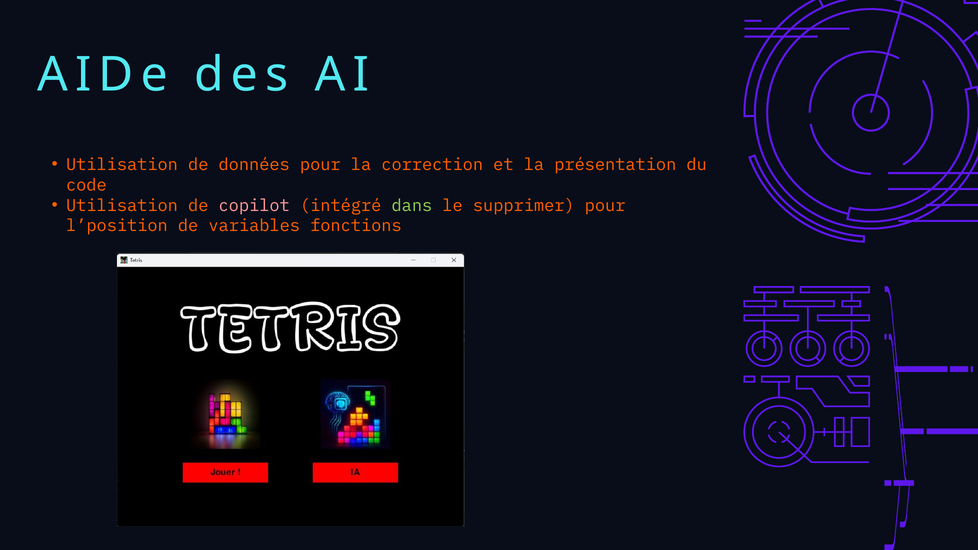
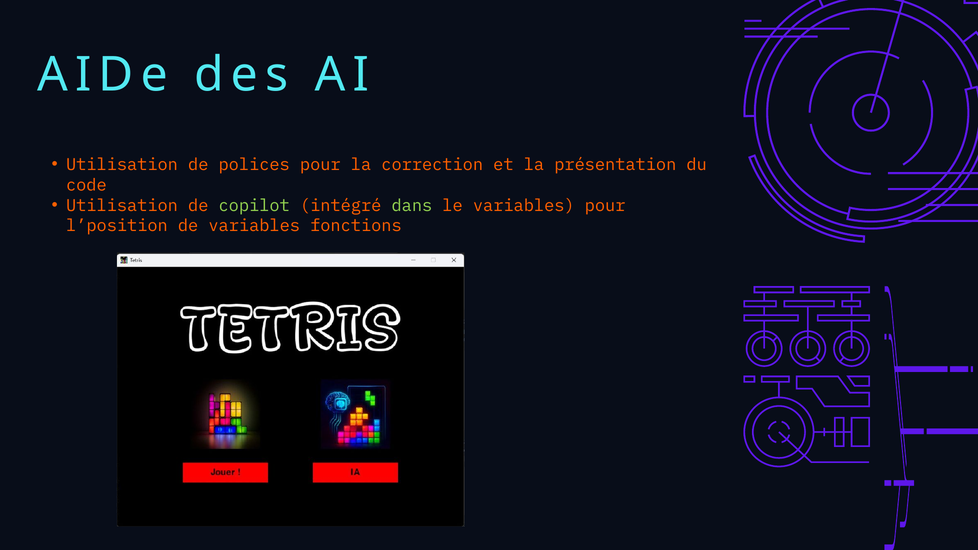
données: données -> polices
copilot colour: pink -> light green
le supprimer: supprimer -> variables
